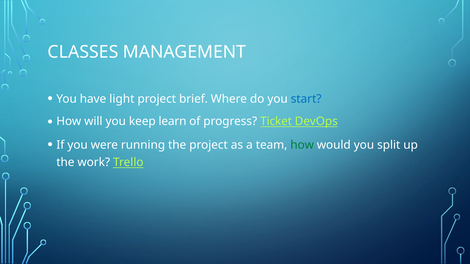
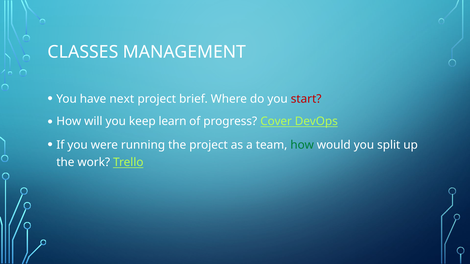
light: light -> next
start colour: blue -> red
Ticket: Ticket -> Cover
